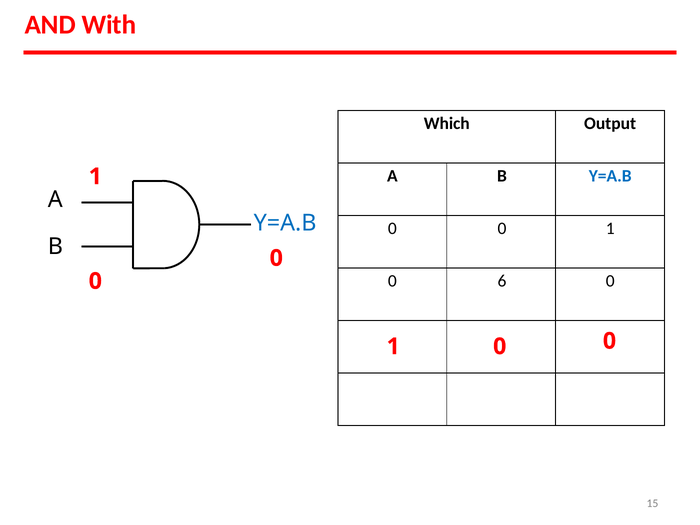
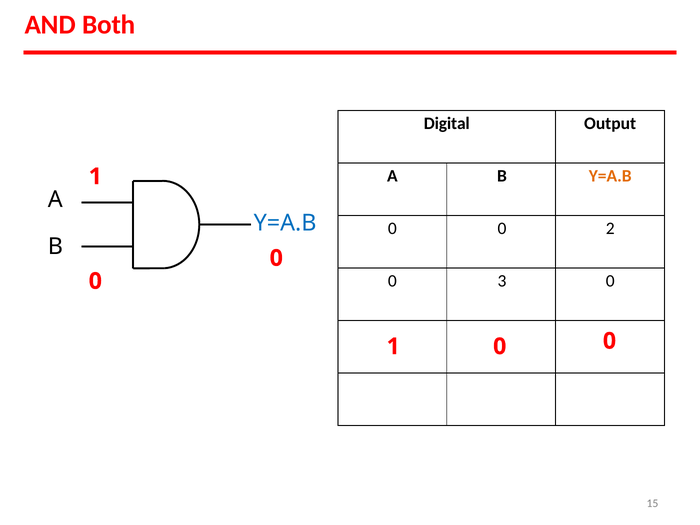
With: With -> Both
Which: Which -> Digital
Y=A.B at (610, 176) colour: blue -> orange
0 0 1: 1 -> 2
6: 6 -> 3
